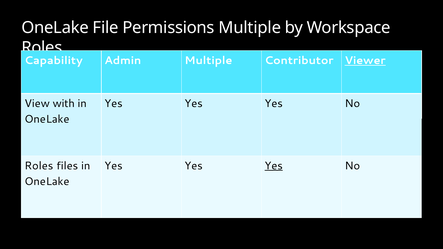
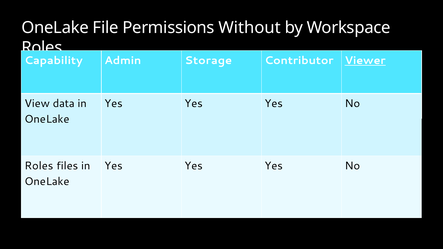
Permissions Multiple: Multiple -> Without
Admin Multiple: Multiple -> Storage
with: with -> data
Yes at (274, 166) underline: present -> none
